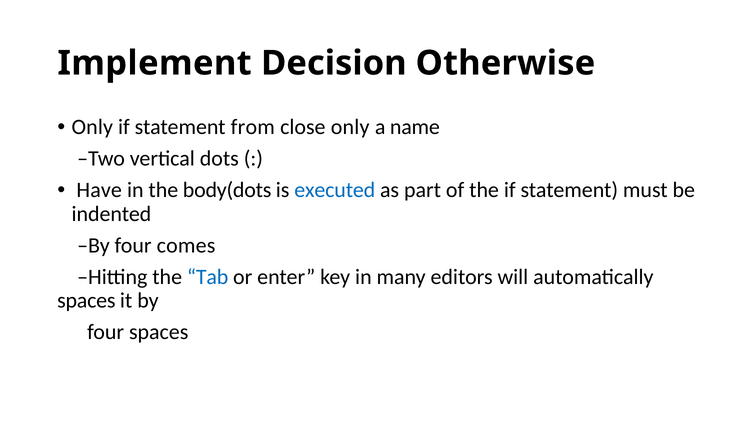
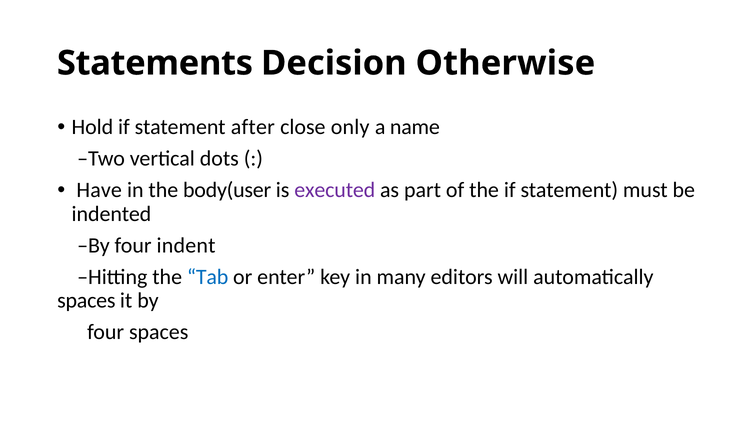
Implement: Implement -> Statements
Only at (92, 127): Only -> Hold
from: from -> after
body(dots: body(dots -> body(user
executed colour: blue -> purple
comes: comes -> indent
